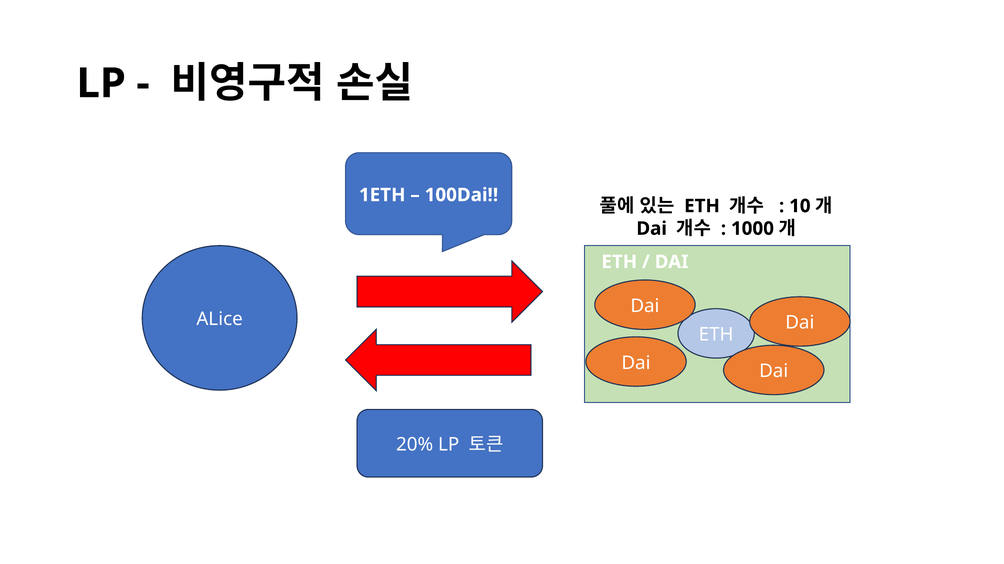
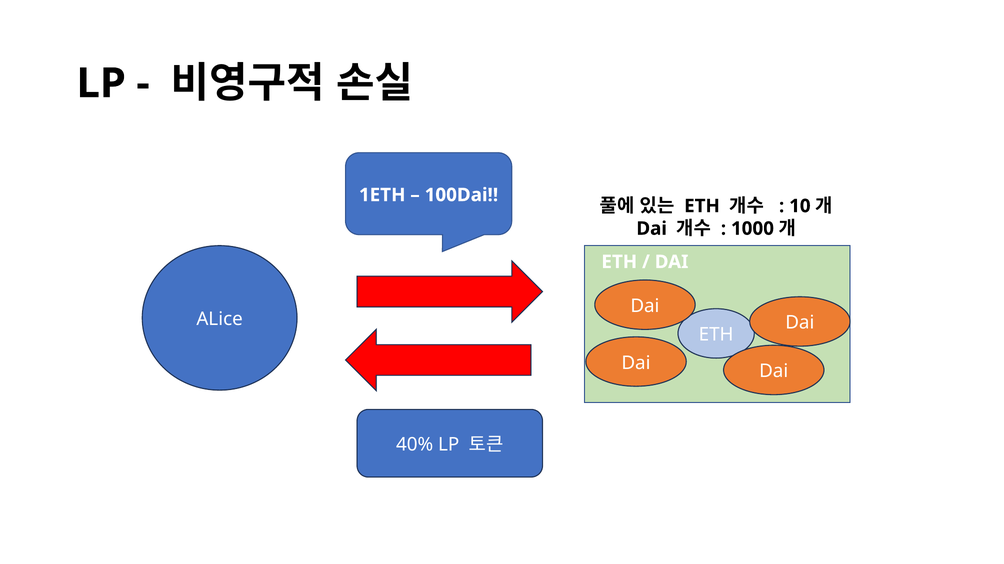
20%: 20% -> 40%
